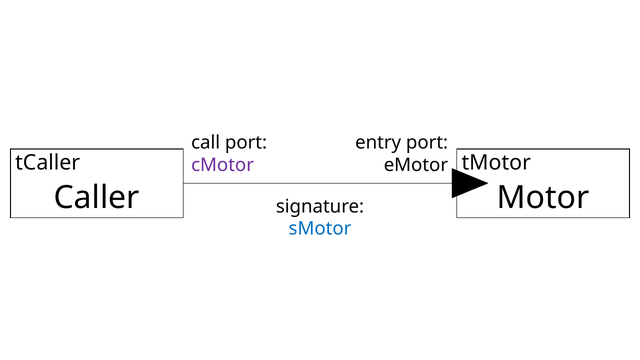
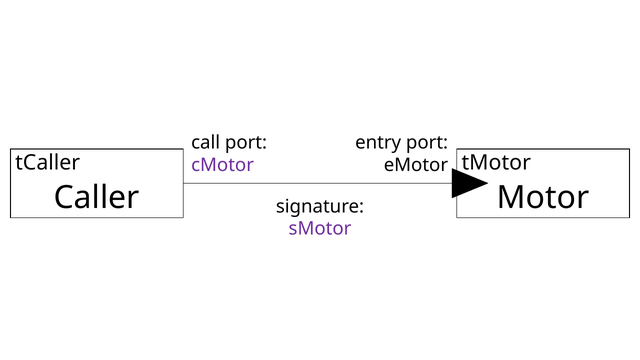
sMotor colour: blue -> purple
